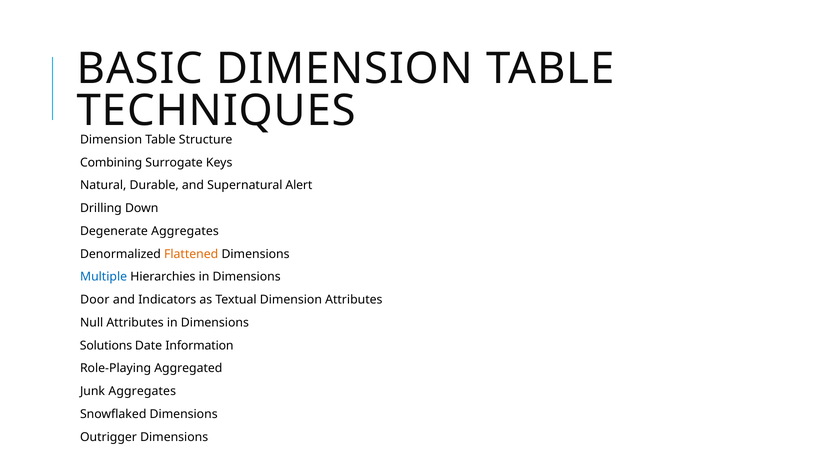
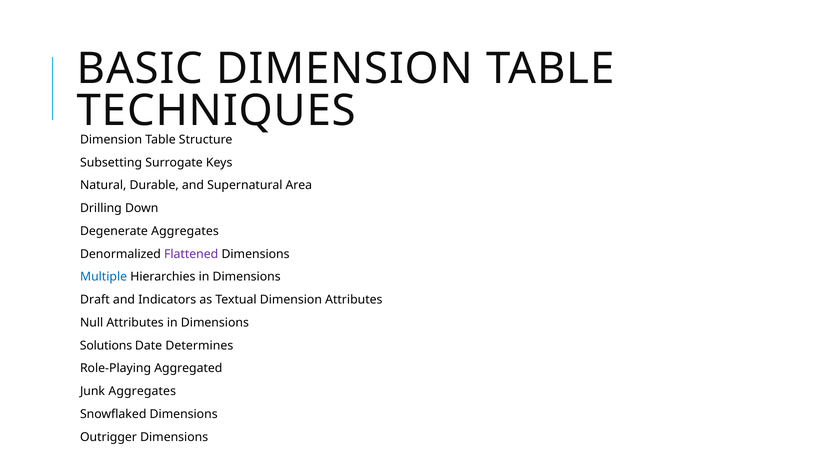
Combining: Combining -> Subsetting
Alert: Alert -> Area
Flattened colour: orange -> purple
Door: Door -> Draft
Information: Information -> Determines
